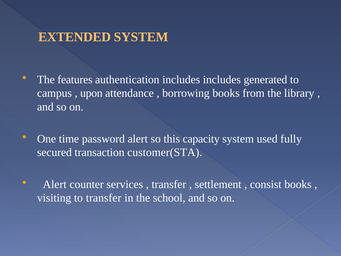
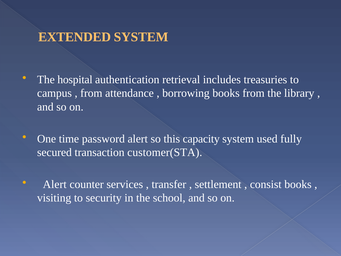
features: features -> hospital
authentication includes: includes -> retrieval
generated: generated -> treasuries
upon at (91, 93): upon -> from
to transfer: transfer -> security
